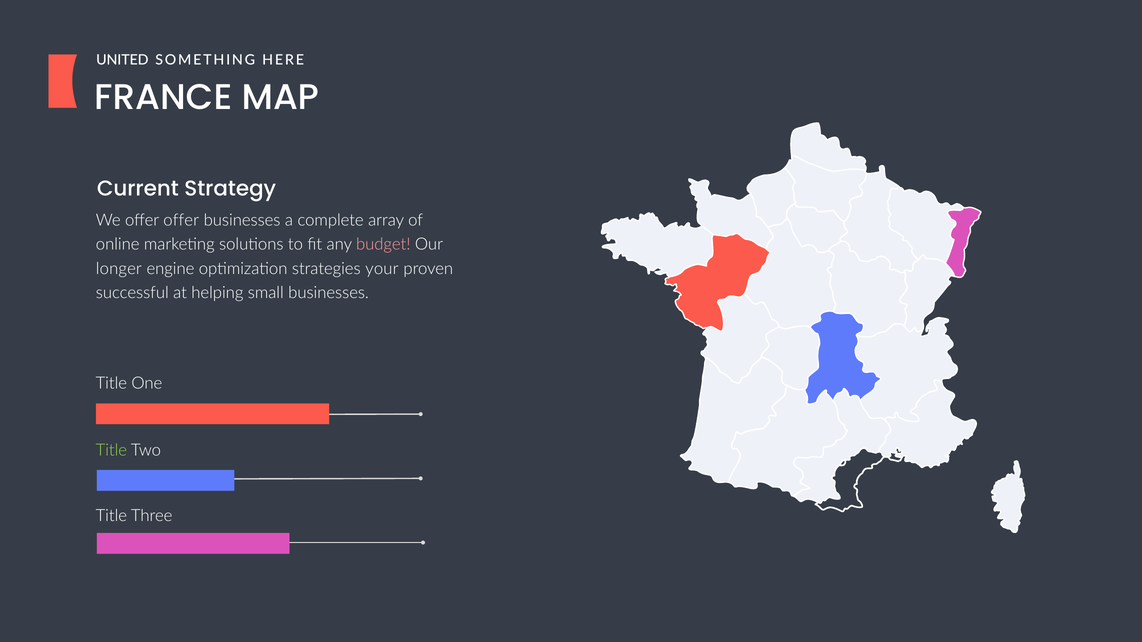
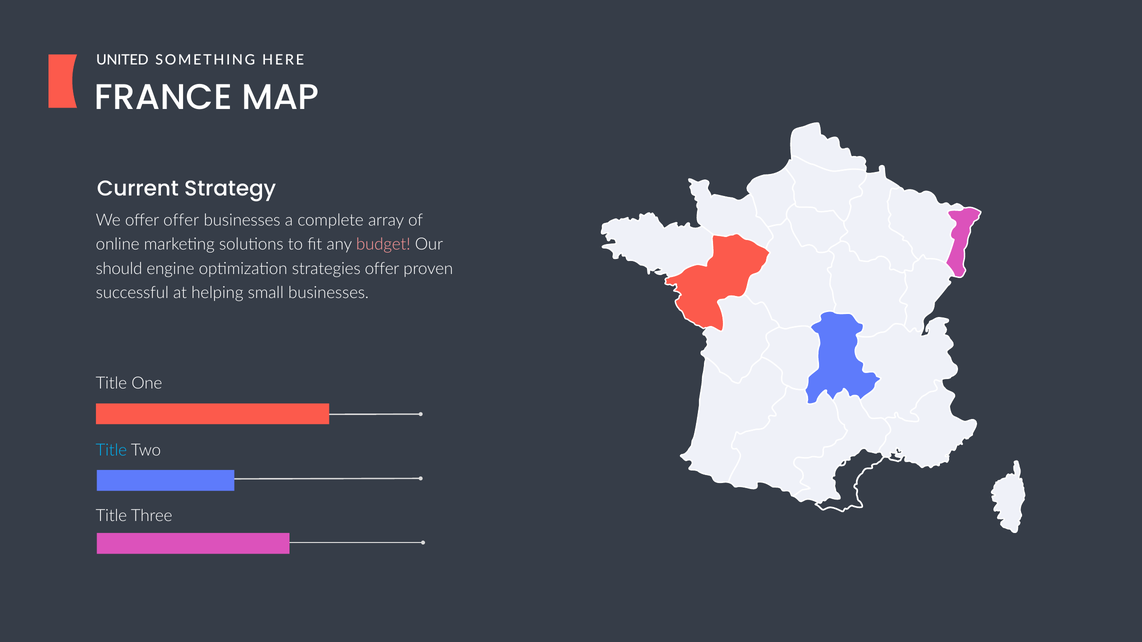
longer: longer -> should
strategies your: your -> offer
Title at (111, 451) colour: light green -> light blue
